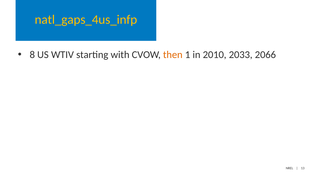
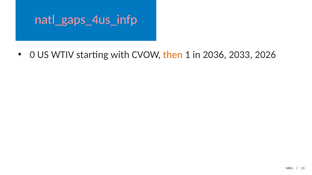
natl_gaps_4us_infp colour: yellow -> pink
8: 8 -> 0
2010: 2010 -> 2036
2066: 2066 -> 2026
